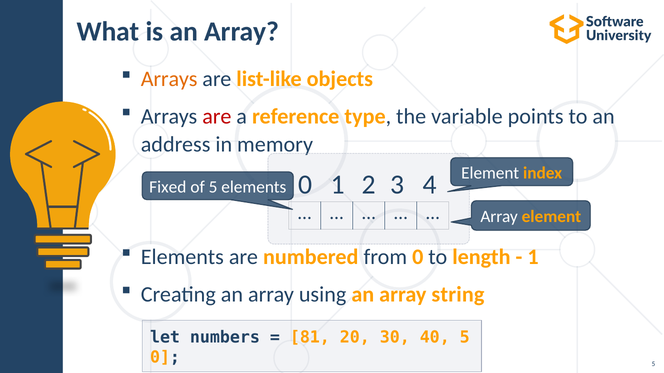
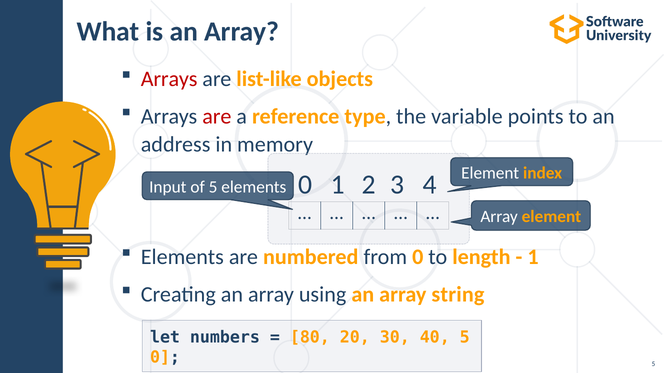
Arrays at (169, 79) colour: orange -> red
Fixed: Fixed -> Input
81: 81 -> 80
